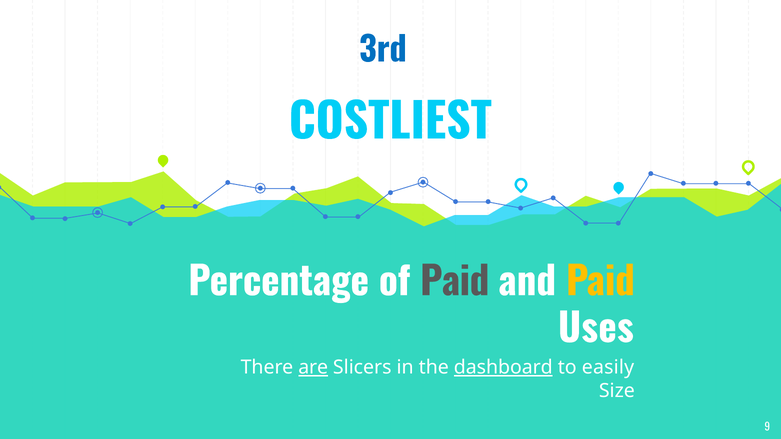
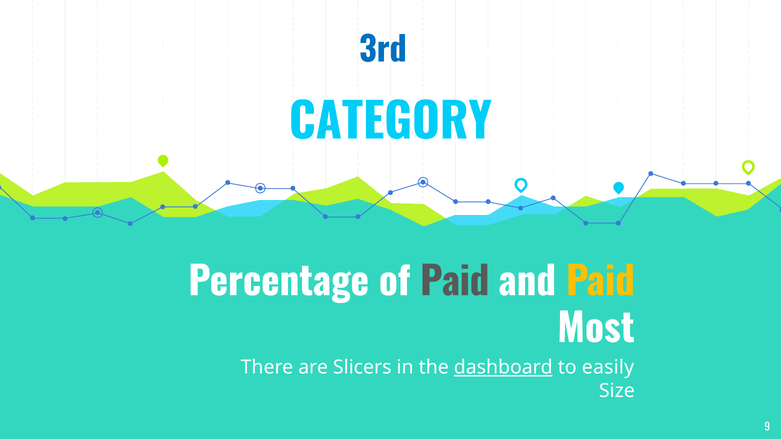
COSTLIEST: COSTLIEST -> CATEGORY
Uses: Uses -> Most
are underline: present -> none
